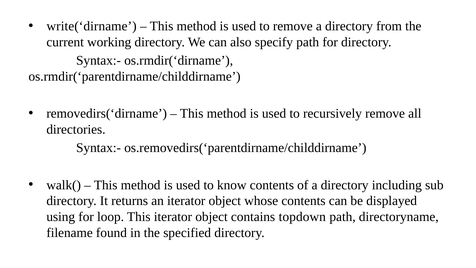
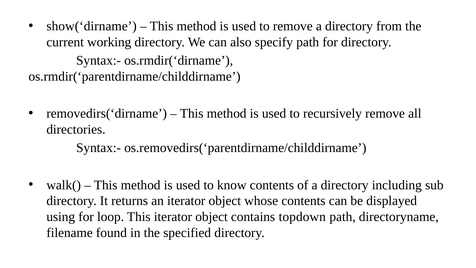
write(‘dirname: write(‘dirname -> show(‘dirname
